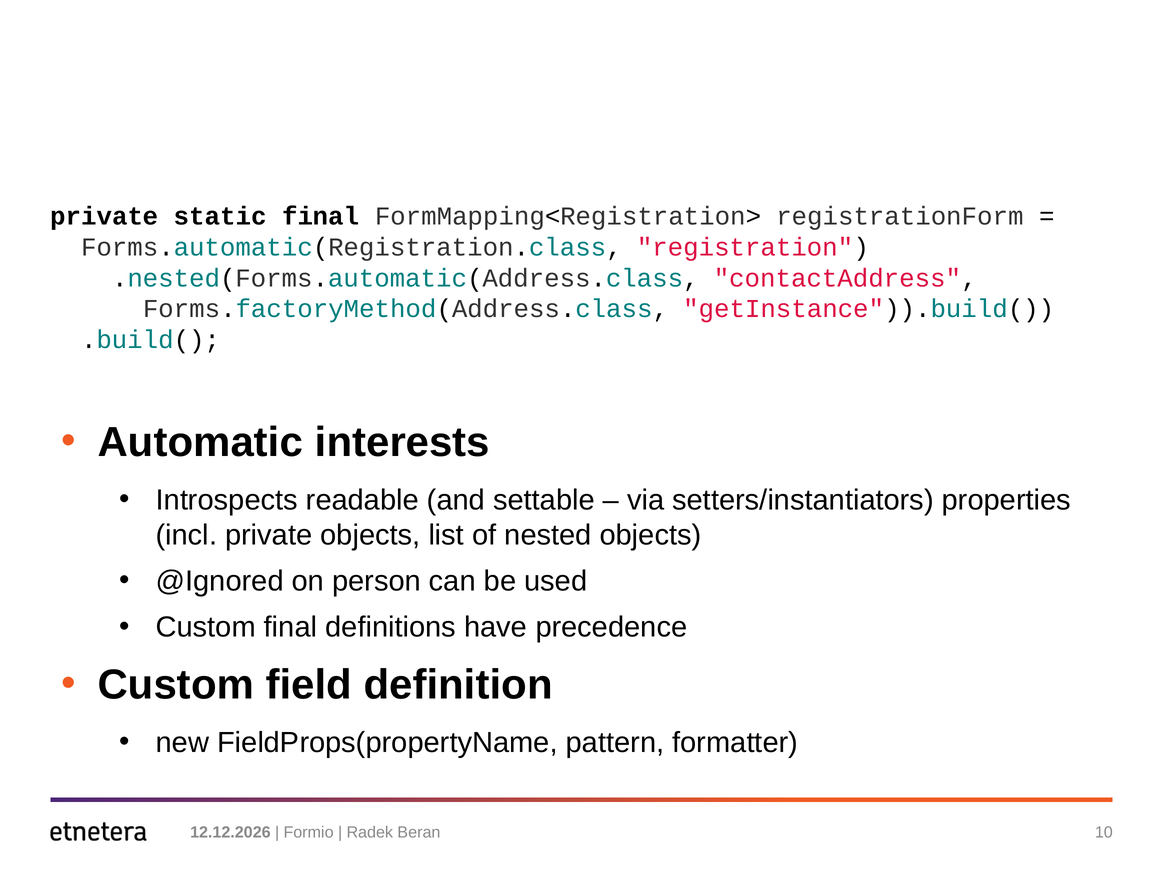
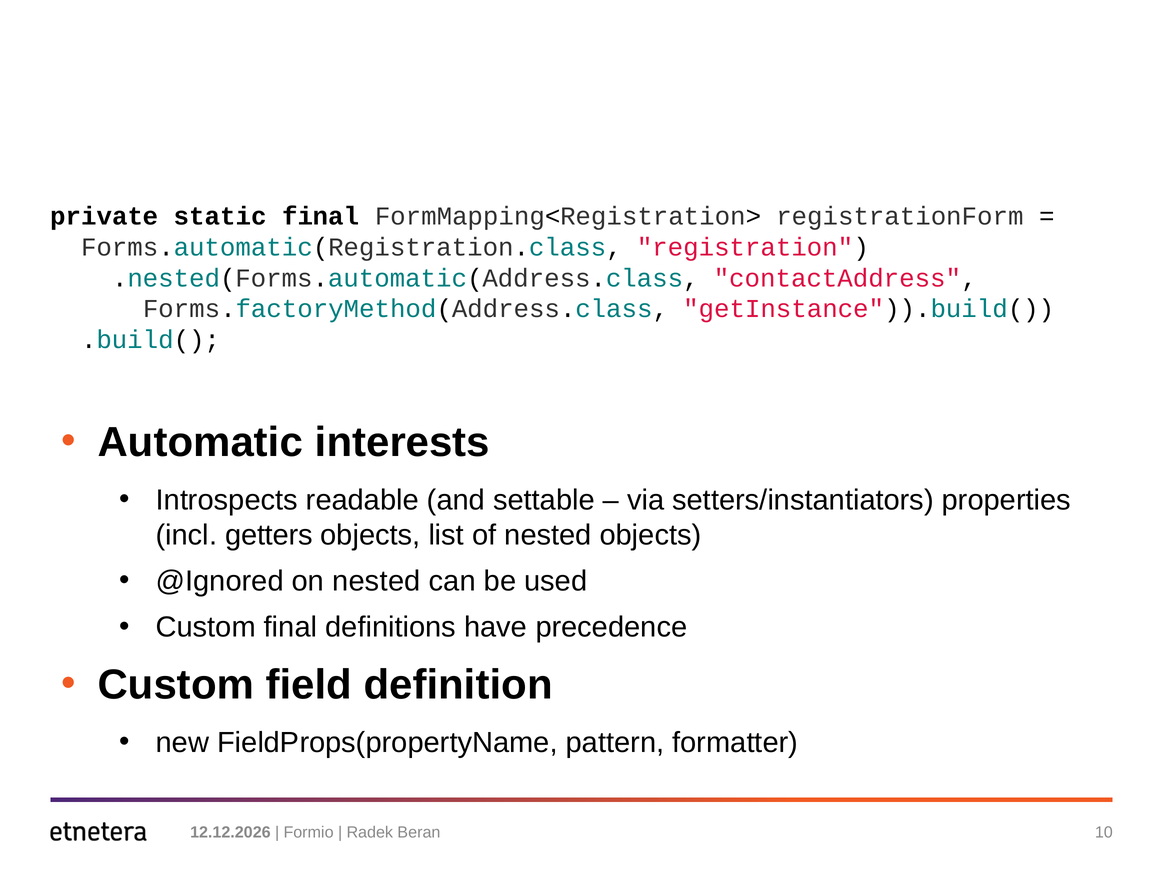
incl private: private -> getters
on person: person -> nested
